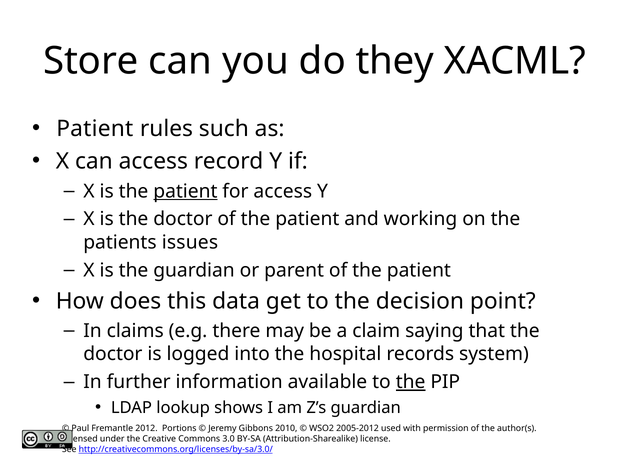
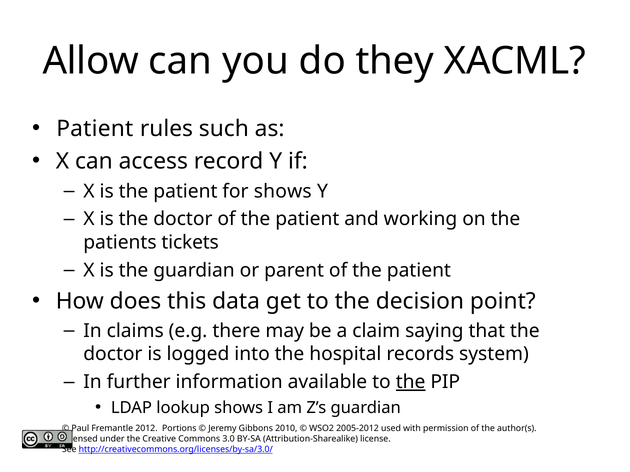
Store: Store -> Allow
patient at (185, 191) underline: present -> none
for access: access -> shows
issues: issues -> tickets
